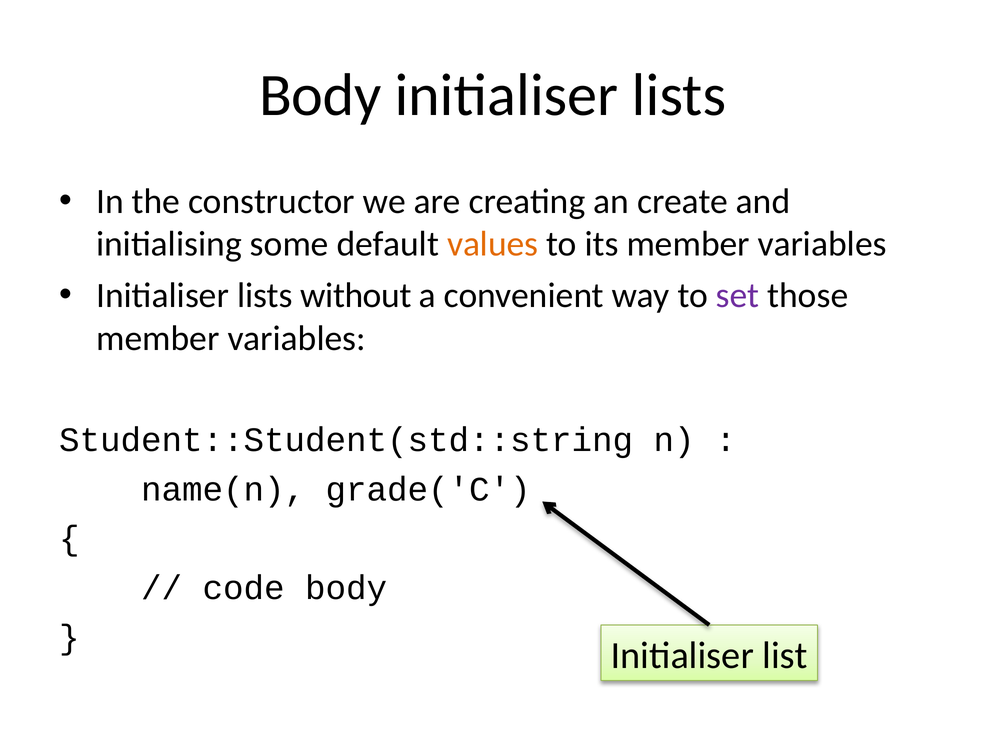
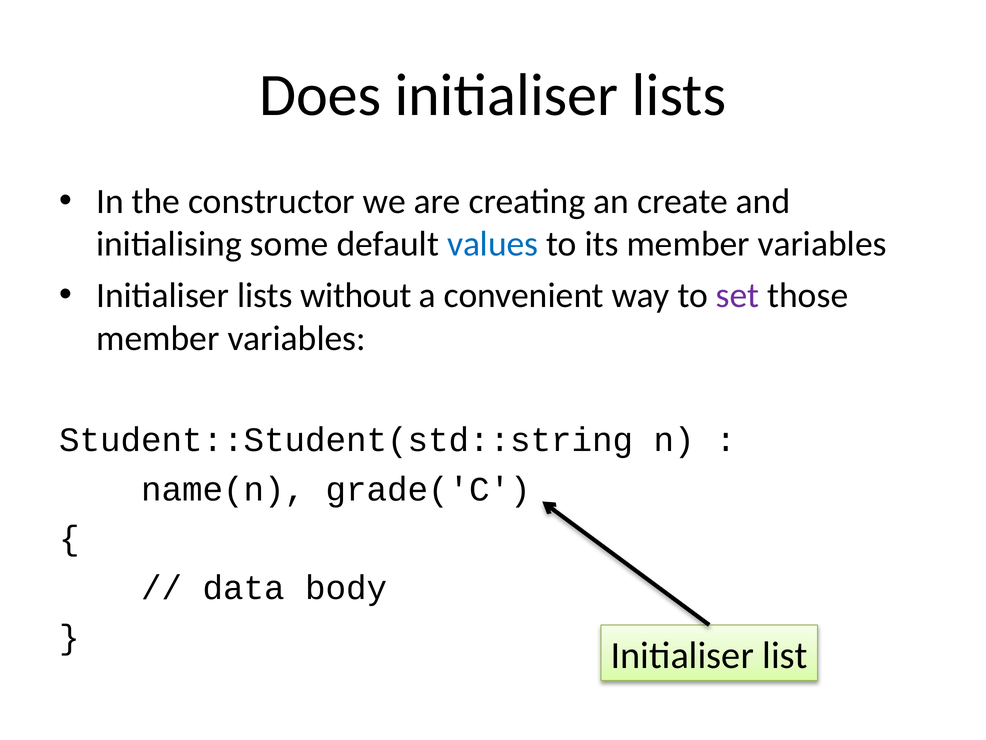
Body at (320, 95): Body -> Does
values colour: orange -> blue
code: code -> data
